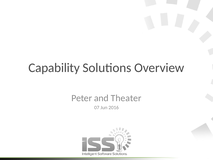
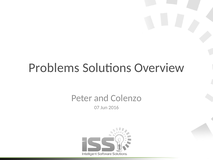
Capability: Capability -> Problems
Theater: Theater -> Colenzo
